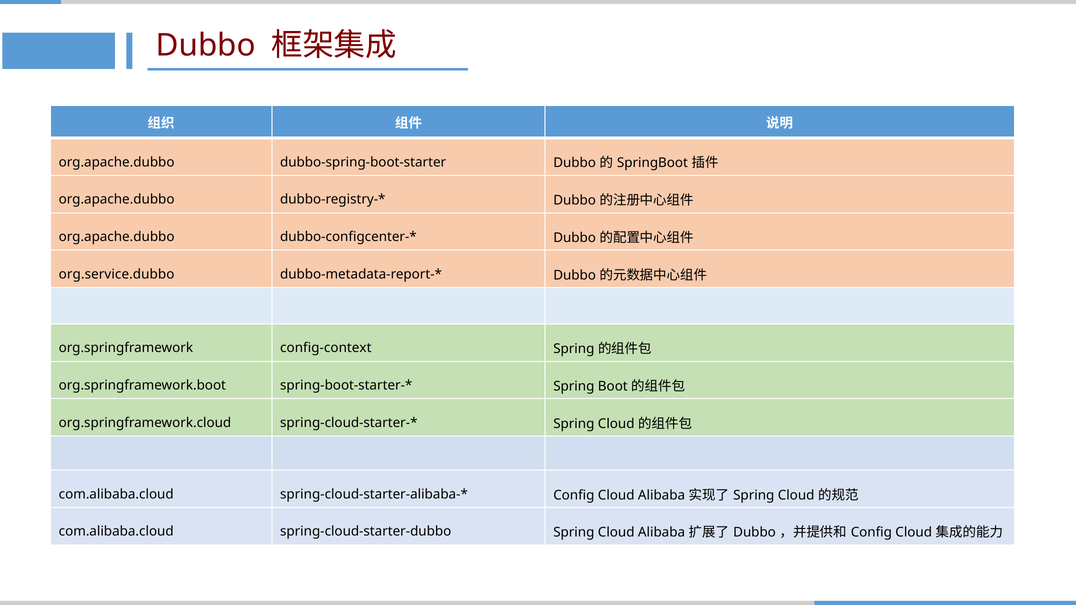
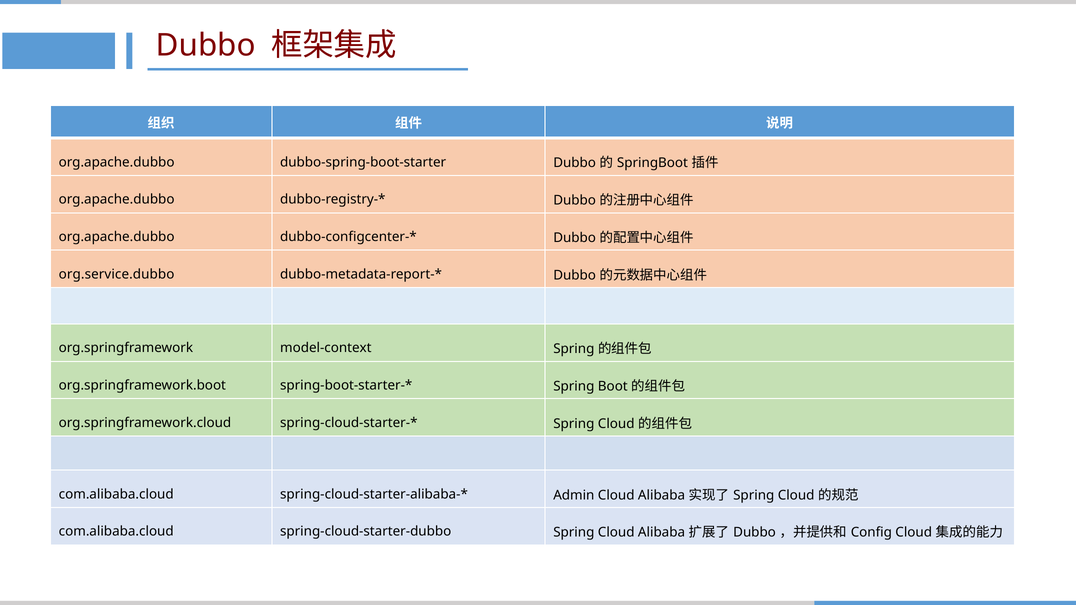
config-context: config-context -> model-context
Config at (574, 495): Config -> Admin
